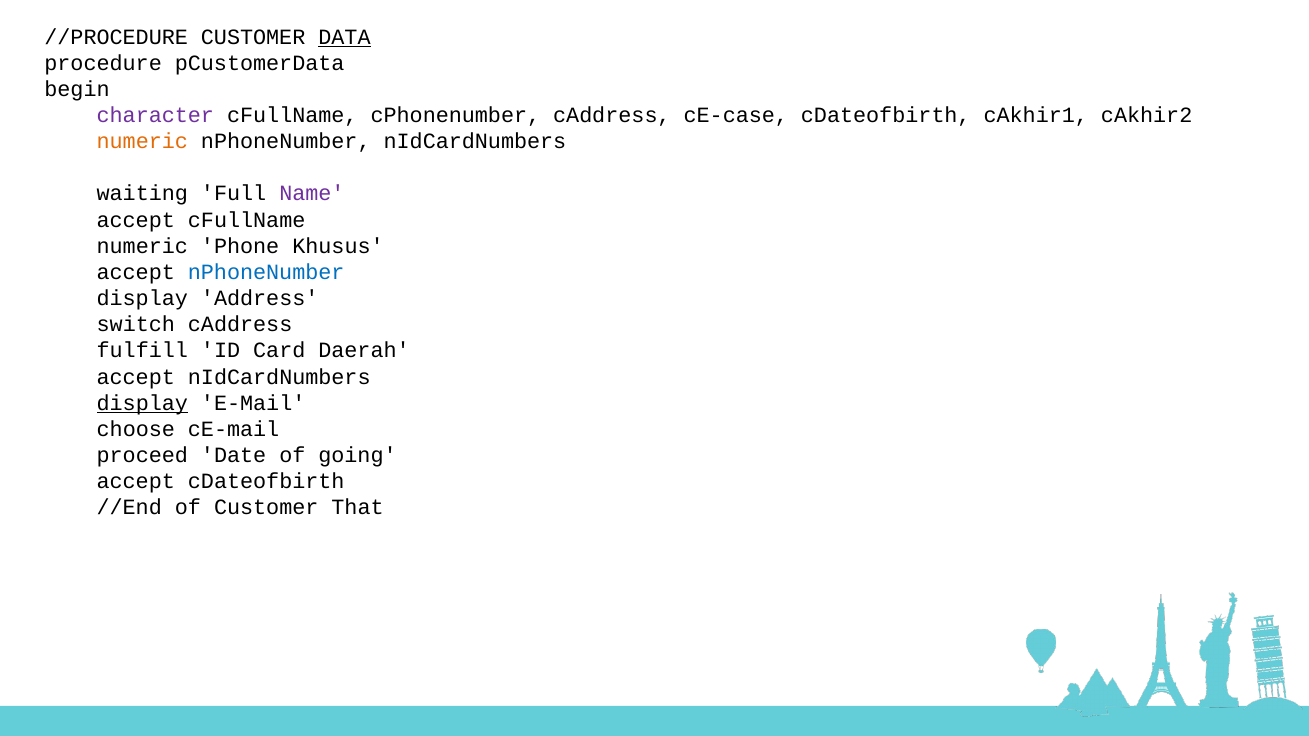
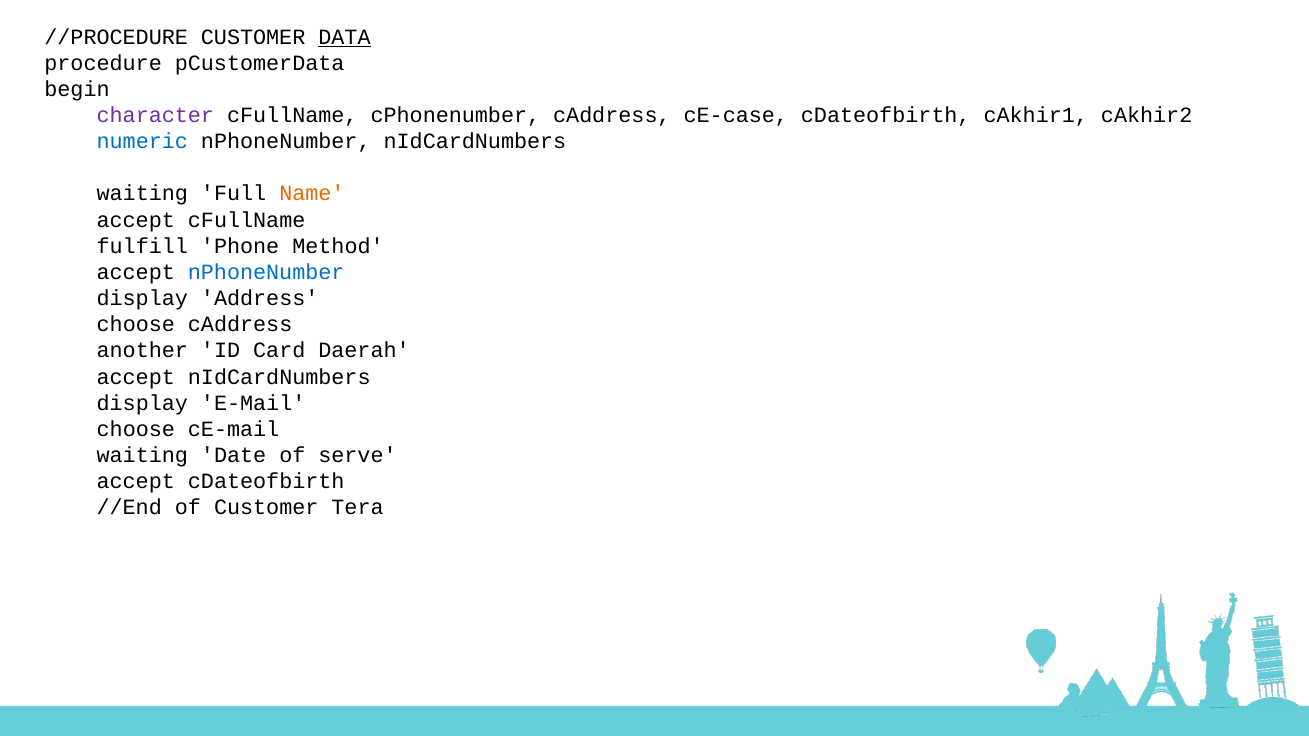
numeric at (142, 142) colour: orange -> blue
Name colour: purple -> orange
numeric at (142, 246): numeric -> fulfill
Khusus: Khusus -> Method
switch at (136, 325): switch -> choose
fulfill: fulfill -> another
display at (142, 403) underline: present -> none
proceed at (142, 456): proceed -> waiting
going: going -> serve
That: That -> Tera
